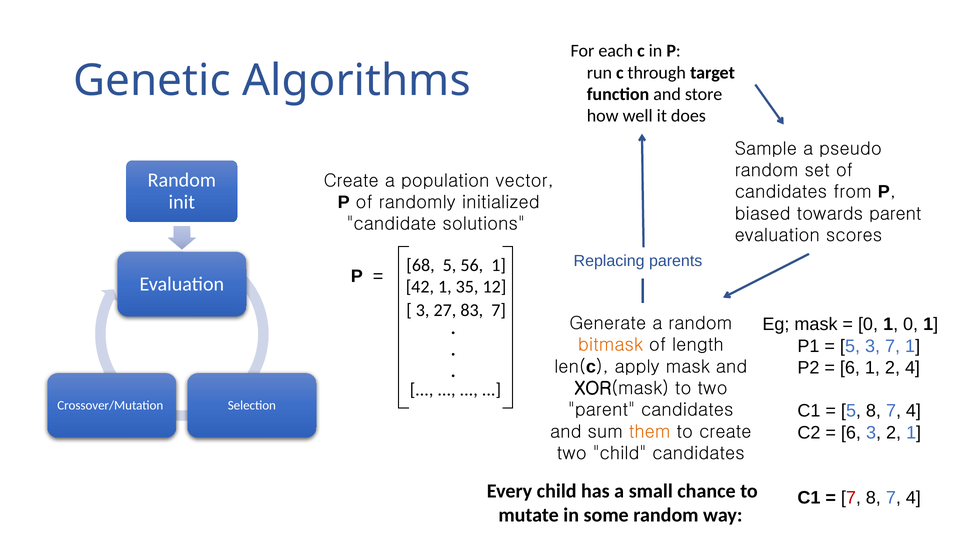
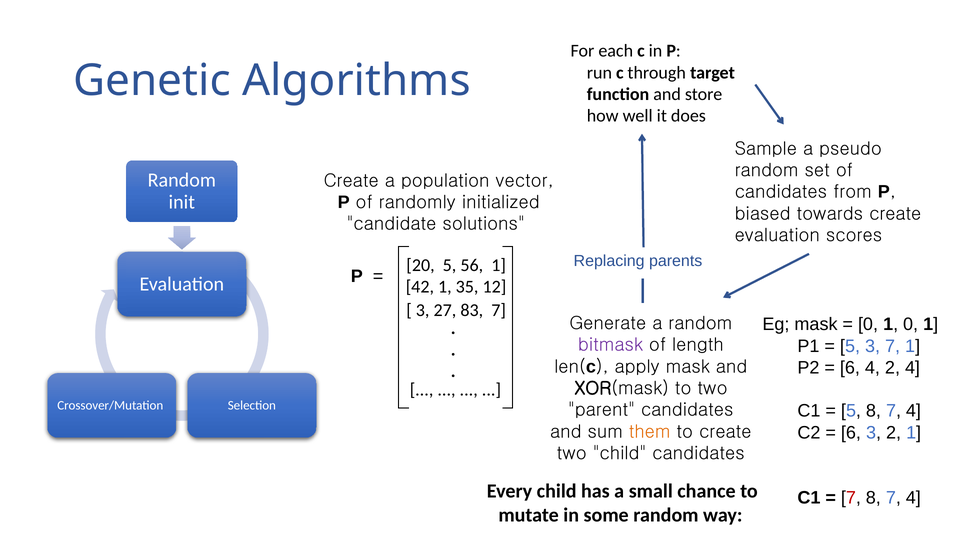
towards parent: parent -> create
68: 68 -> 20
bitmask colour: orange -> purple
6 1: 1 -> 4
